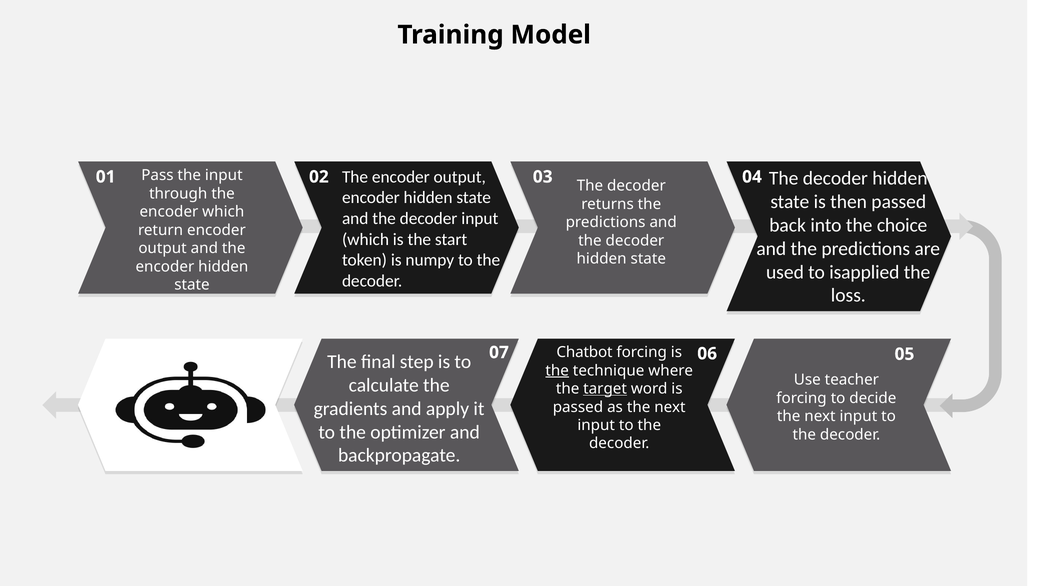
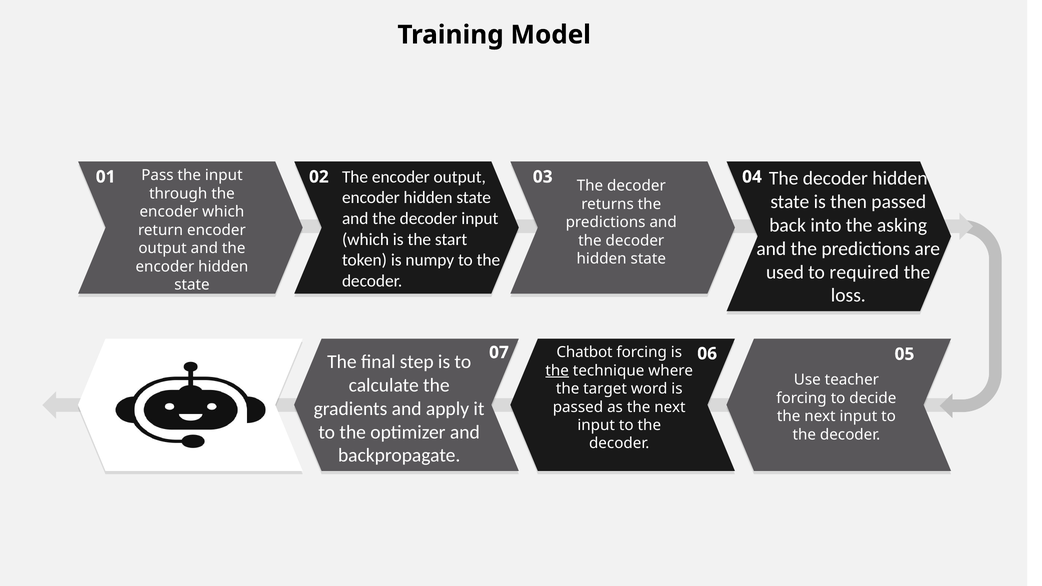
choice: choice -> asking
isapplied: isapplied -> required
target underline: present -> none
